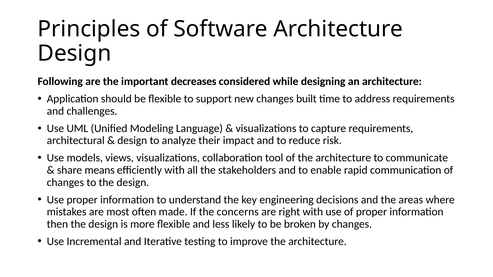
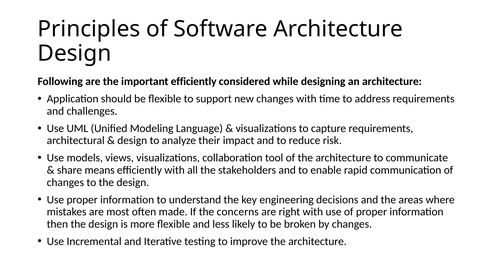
important decreases: decreases -> efficiently
changes built: built -> with
